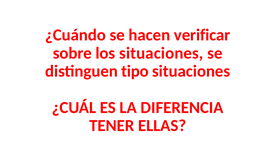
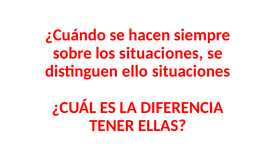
verificar: verificar -> siempre
tipo: tipo -> ello
